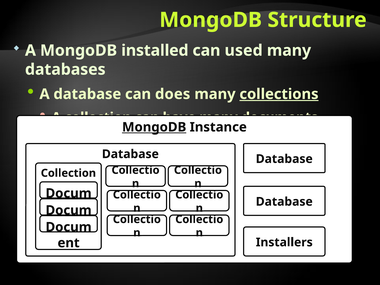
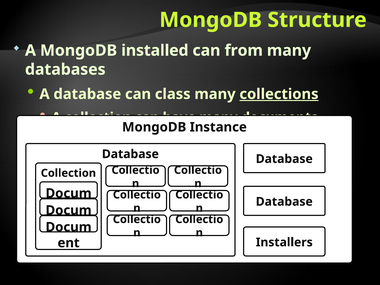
used: used -> from
does: does -> class
MongoDB at (154, 127) underline: present -> none
